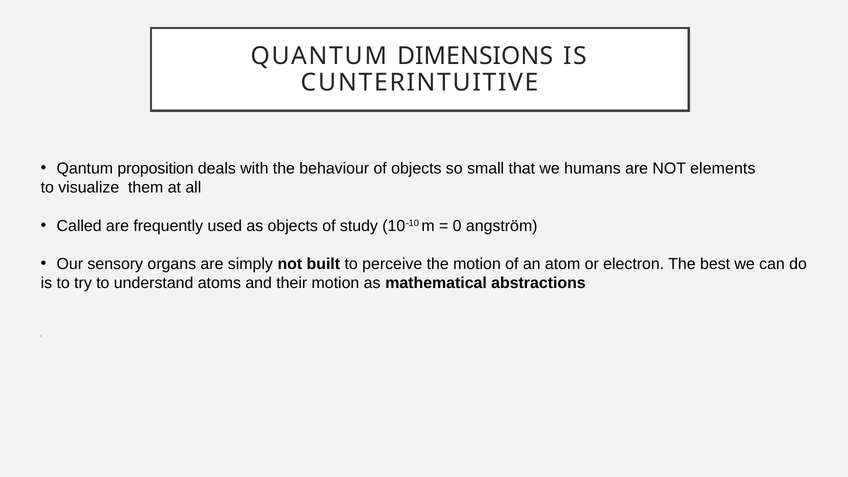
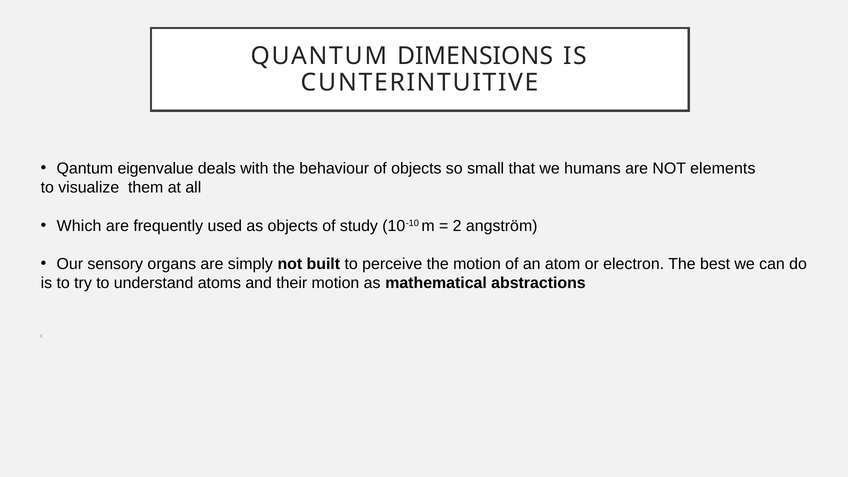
proposition: proposition -> eigenvalue
Called: Called -> Which
0: 0 -> 2
